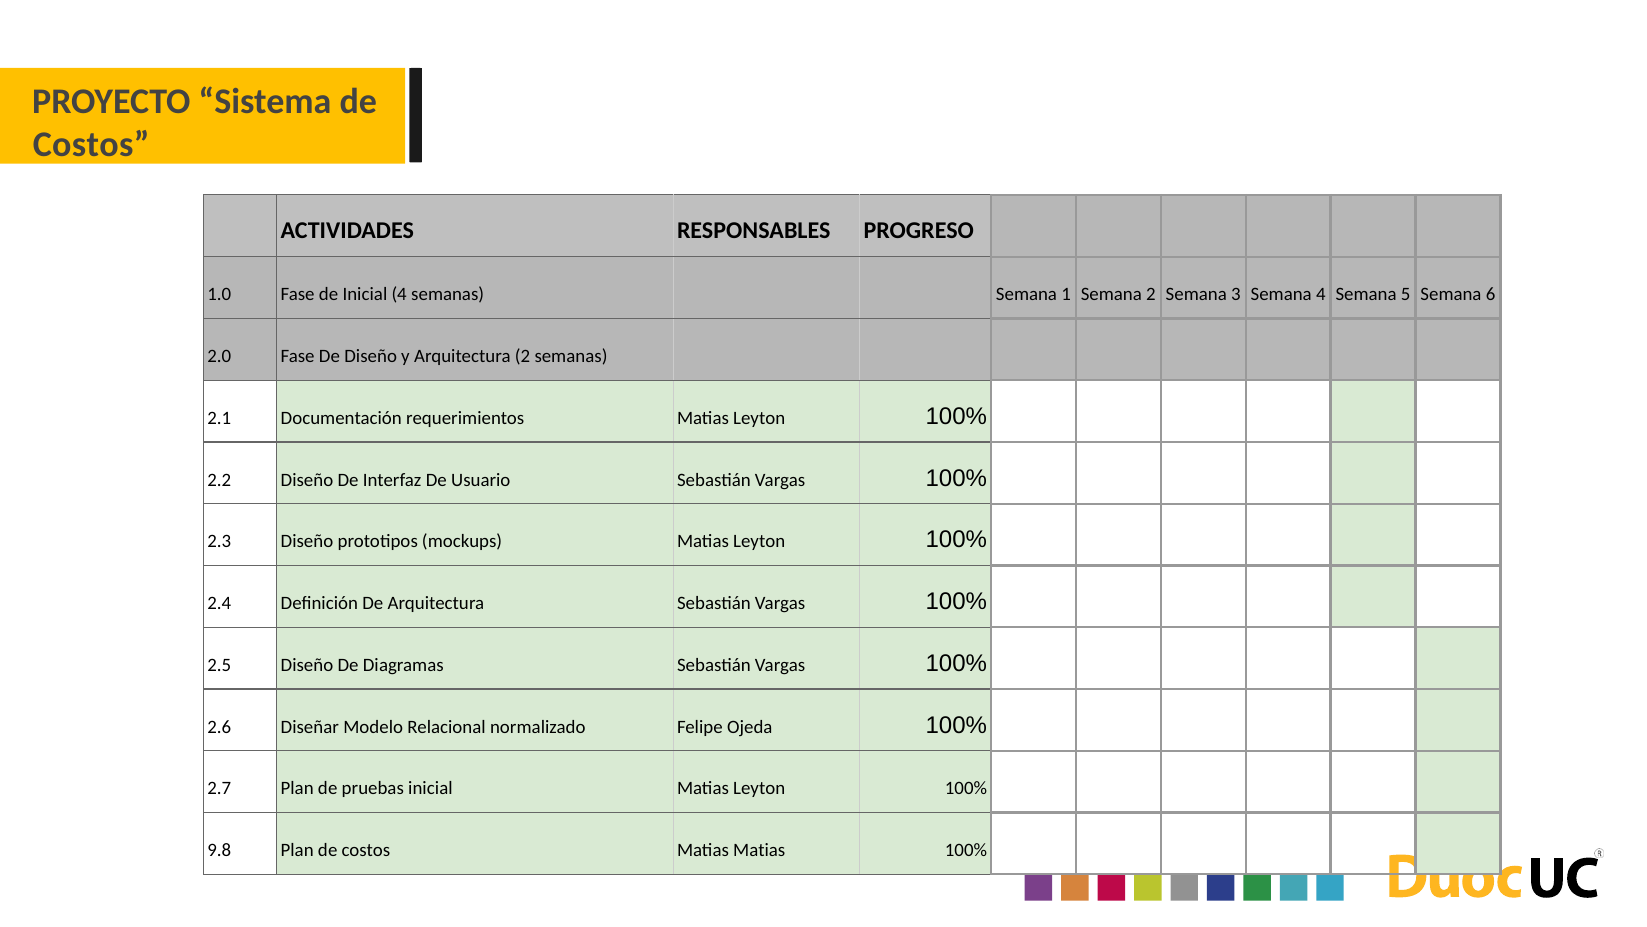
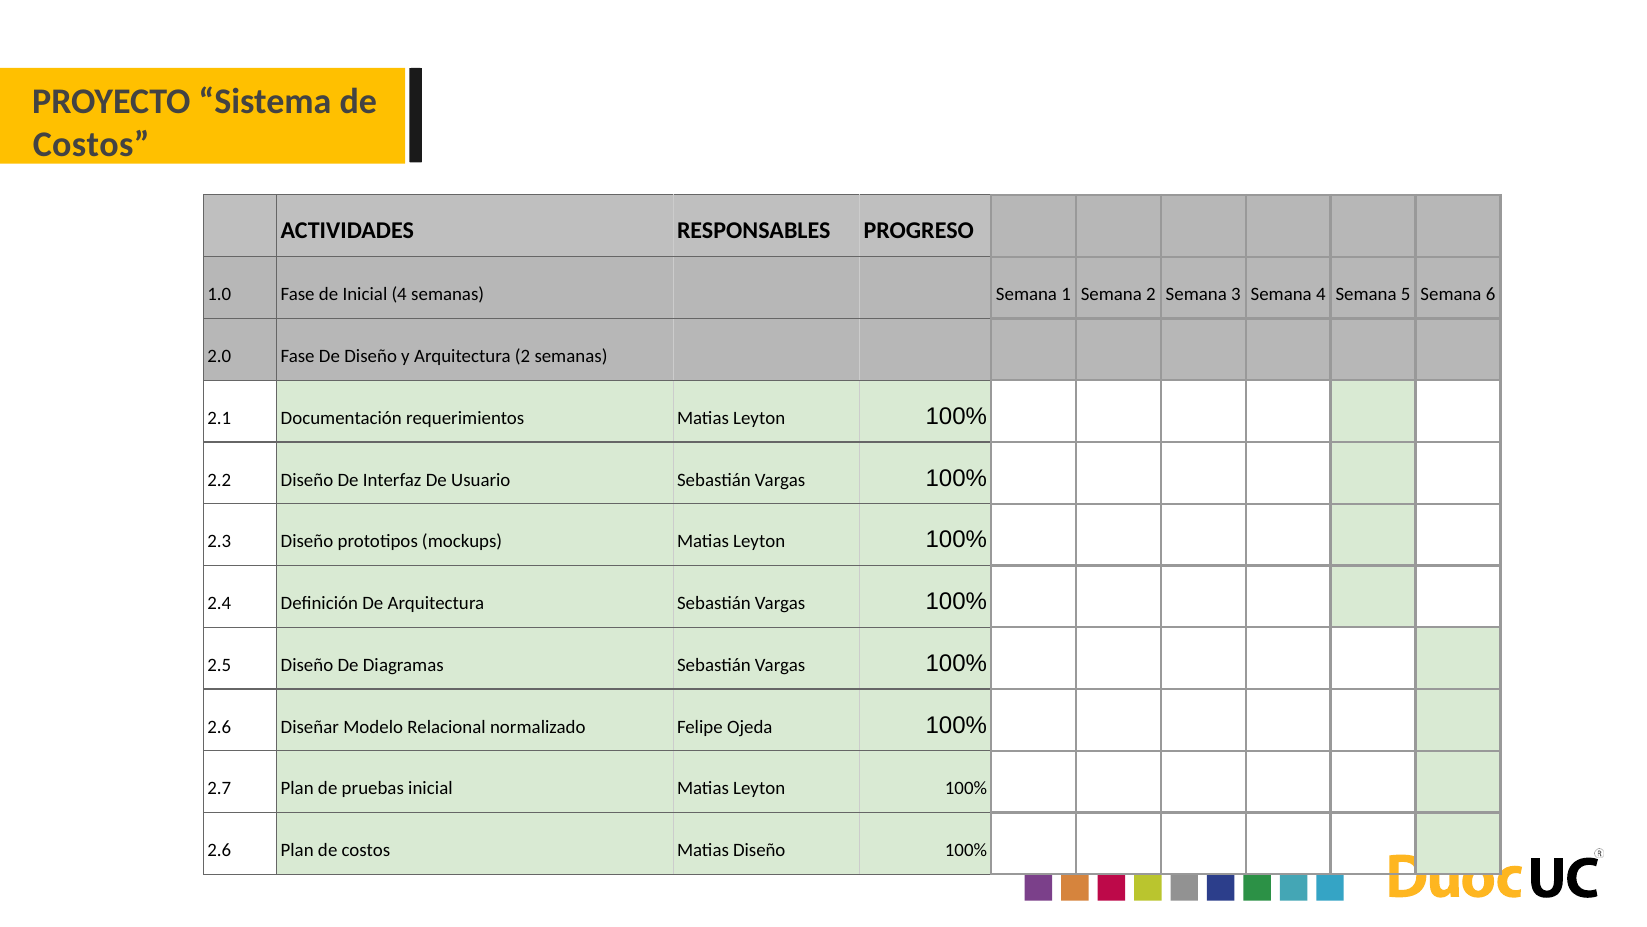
9.8 at (219, 850): 9.8 -> 2.6
Matias Matias: Matias -> Diseño
